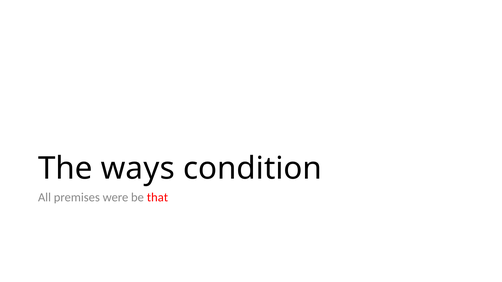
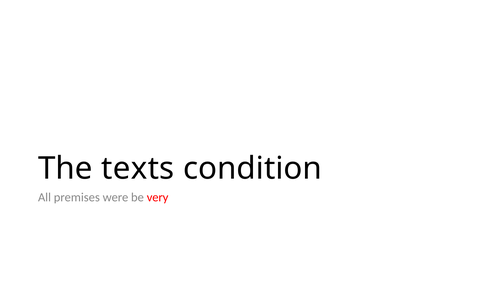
ways: ways -> texts
that: that -> very
